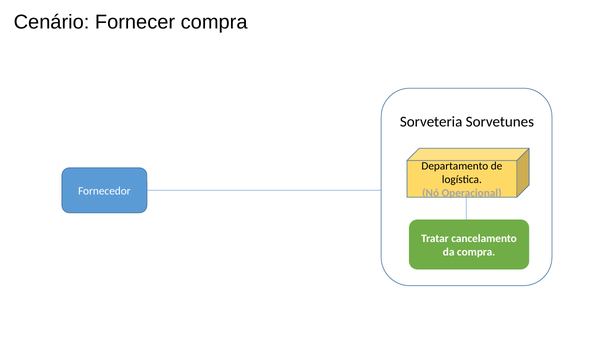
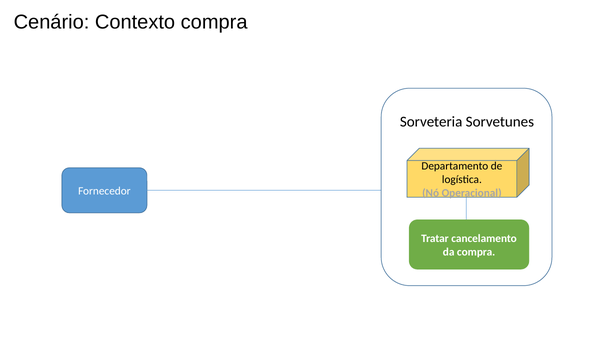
Fornecer: Fornecer -> Contexto
